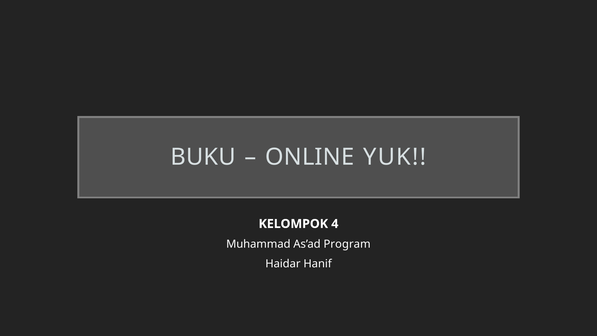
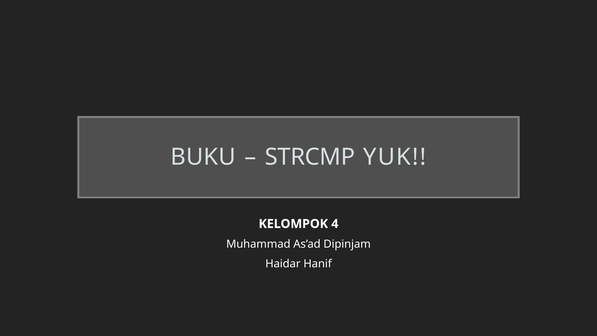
ONLINE: ONLINE -> STRCMP
Program: Program -> Dipinjam
